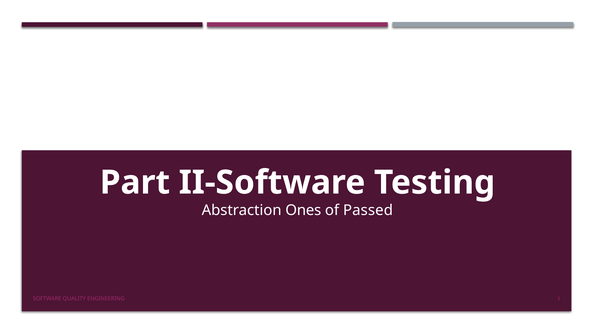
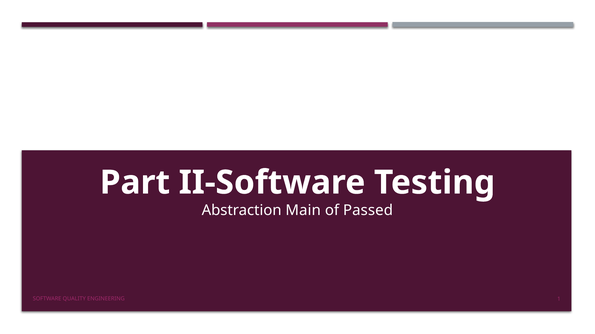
Ones: Ones -> Main
